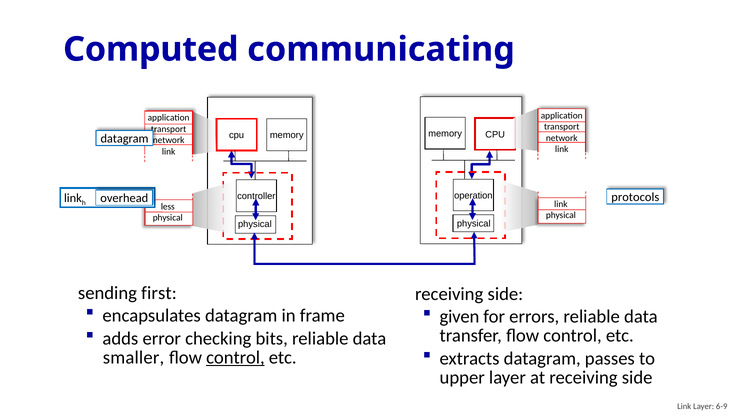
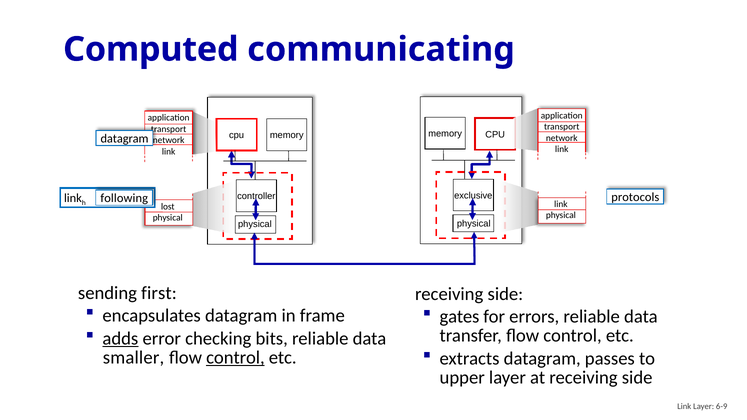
operation: operation -> exclusive
overhead: overhead -> following
less: less -> lost
given: given -> gates
adds underline: none -> present
